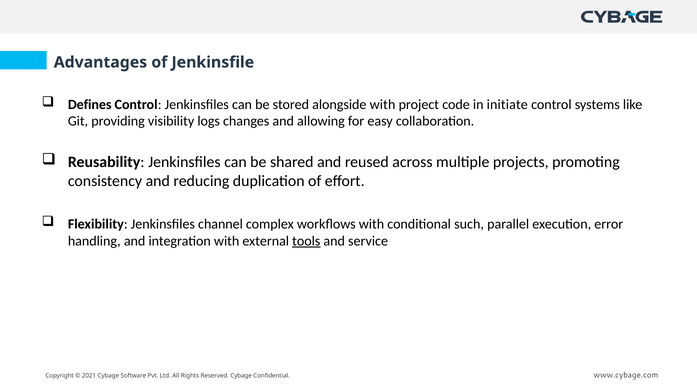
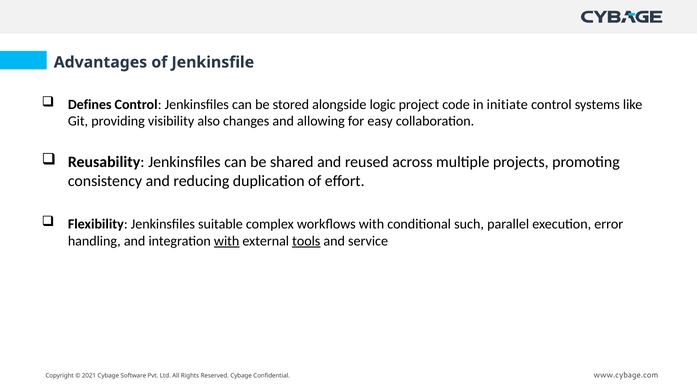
alongside with: with -> logic
logs: logs -> also
channel: channel -> suitable
with at (227, 241) underline: none -> present
